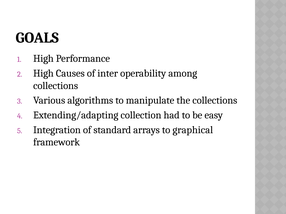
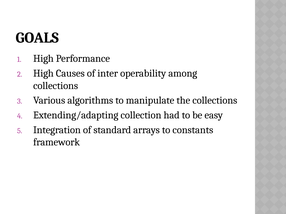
graphical: graphical -> constants
